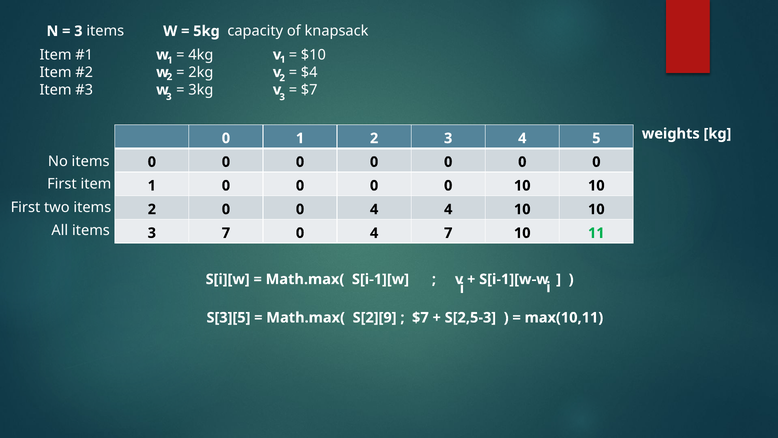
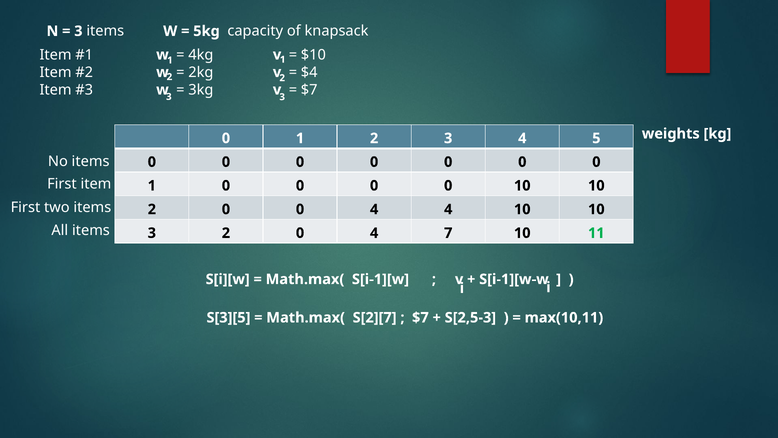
3 7: 7 -> 2
S[2][9: S[2][9 -> S[2][7
